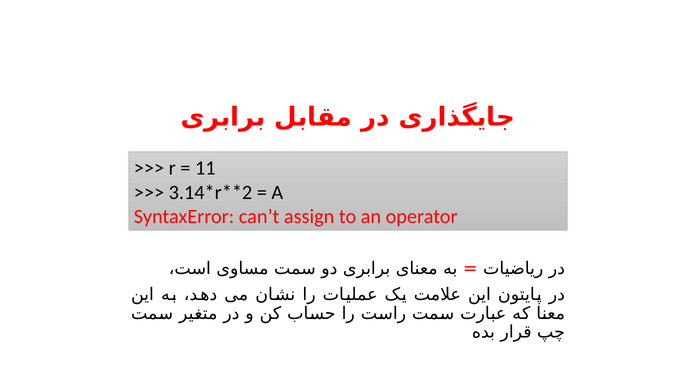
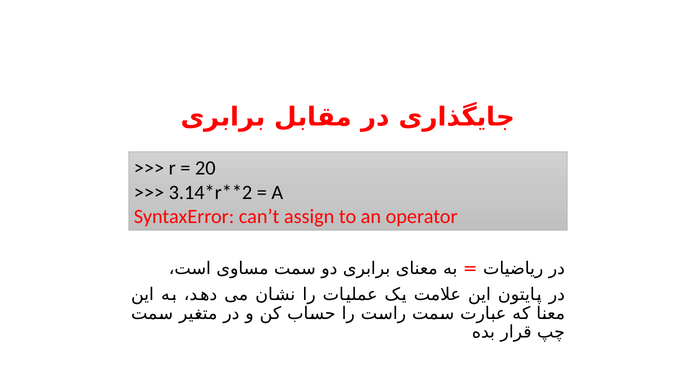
11: 11 -> 20
